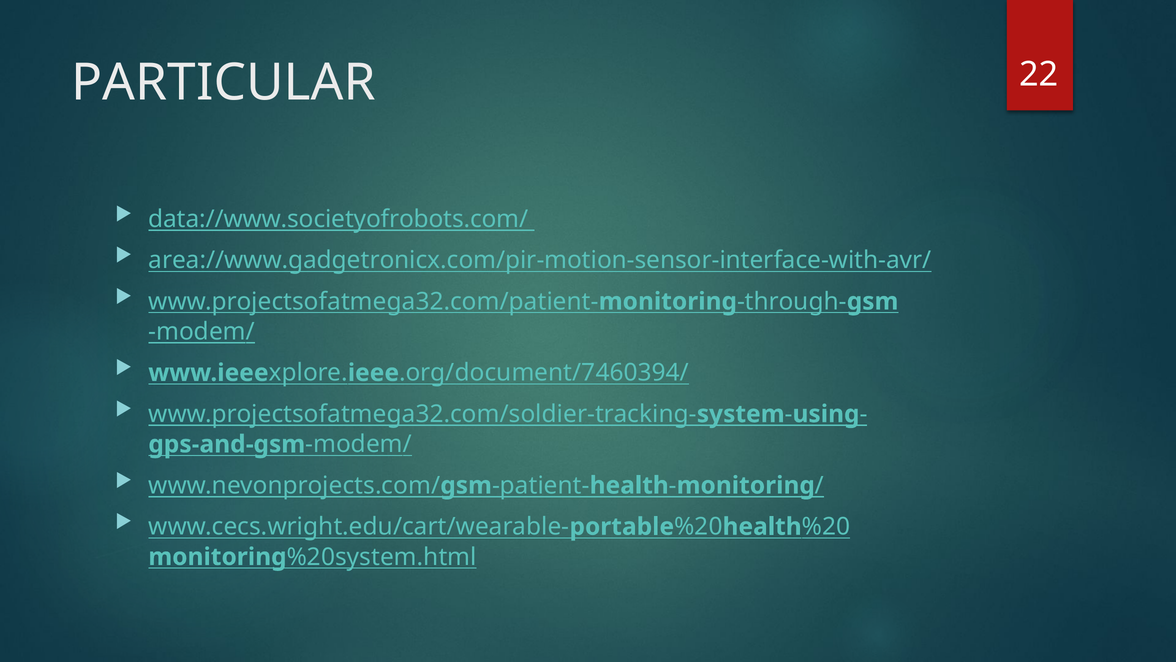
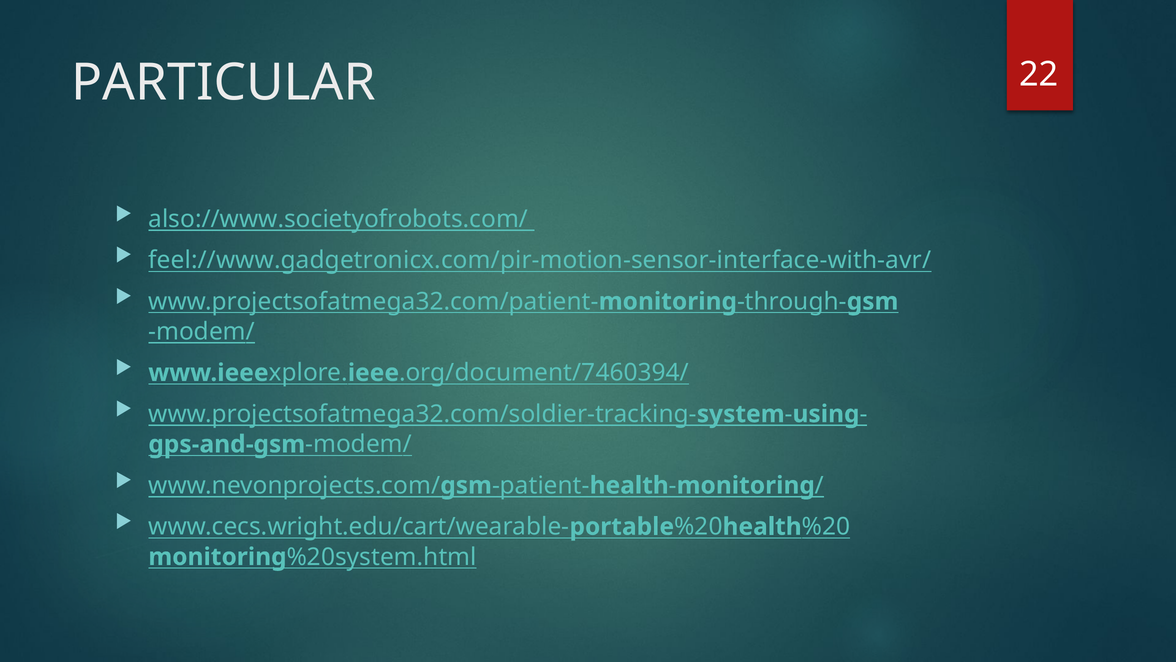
data://www.societyofrobots.com/: data://www.societyofrobots.com/ -> also://www.societyofrobots.com/
area://www.gadgetronicx.com/pir-motion-sensor-interface-with-avr/: area://www.gadgetronicx.com/pir-motion-sensor-interface-with-avr/ -> feel://www.gadgetronicx.com/pir-motion-sensor-interface-with-avr/
